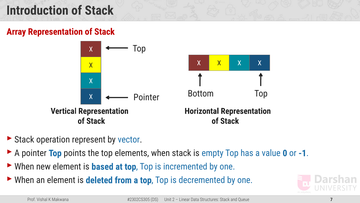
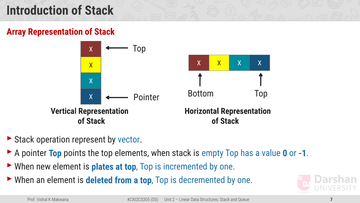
based: based -> plates
